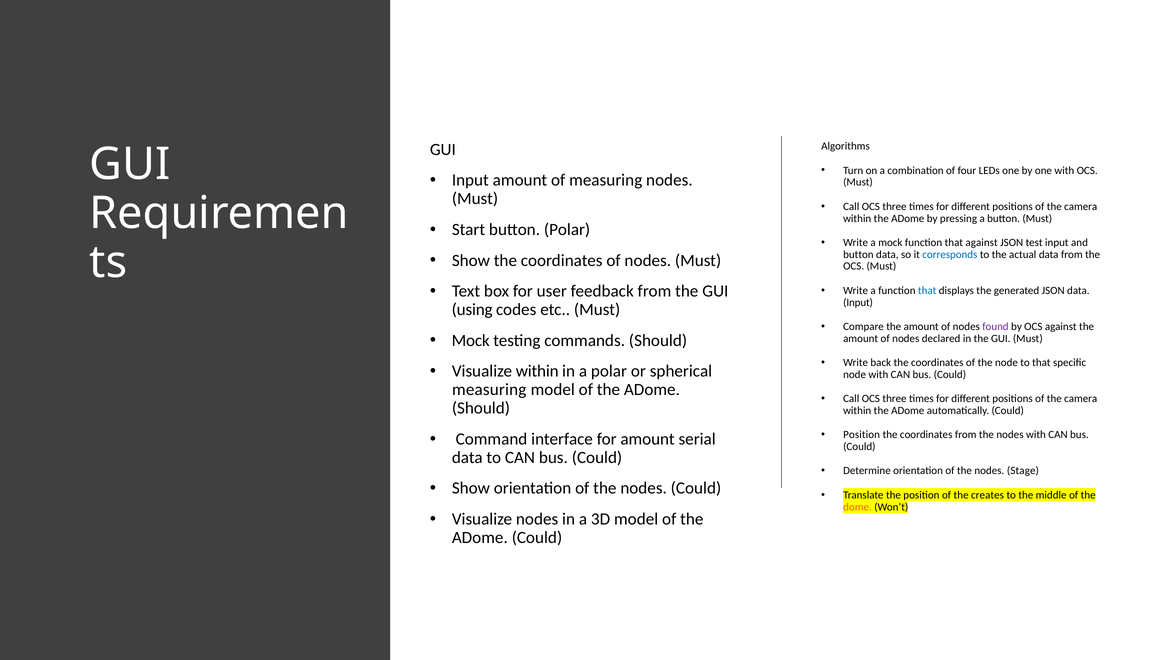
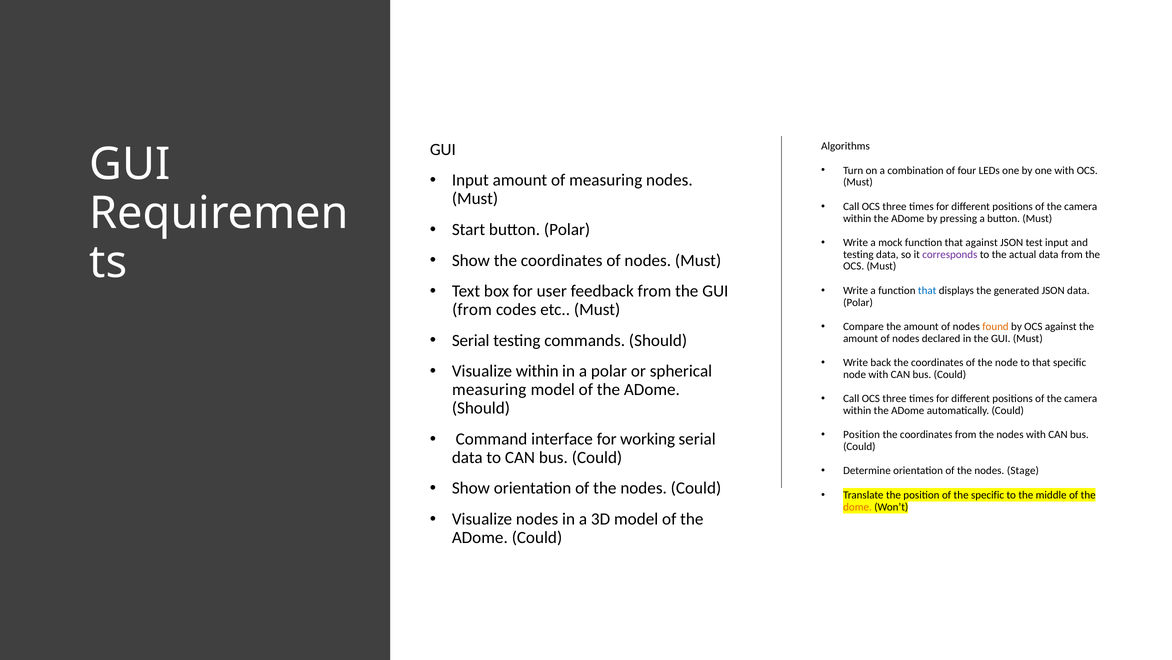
button at (858, 254): button -> testing
corresponds colour: blue -> purple
Input at (858, 302): Input -> Polar
using at (472, 309): using -> from
found colour: purple -> orange
Mock at (471, 340): Mock -> Serial
for amount: amount -> working
the creates: creates -> specific
